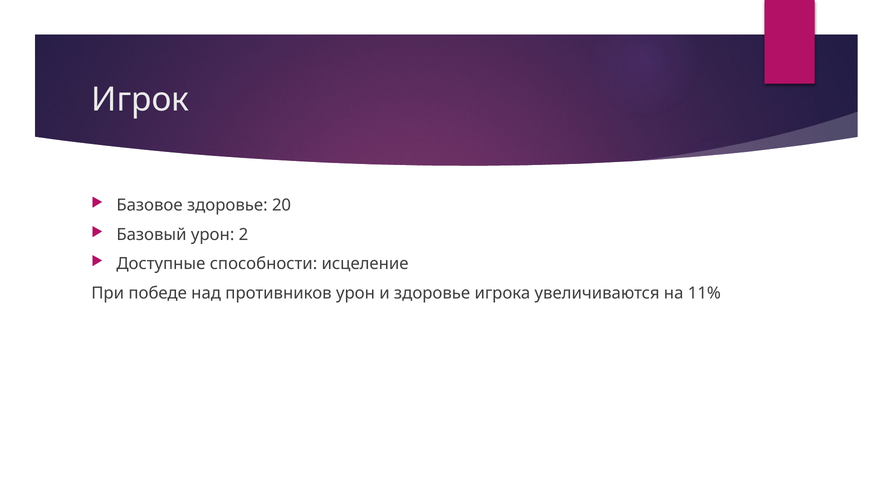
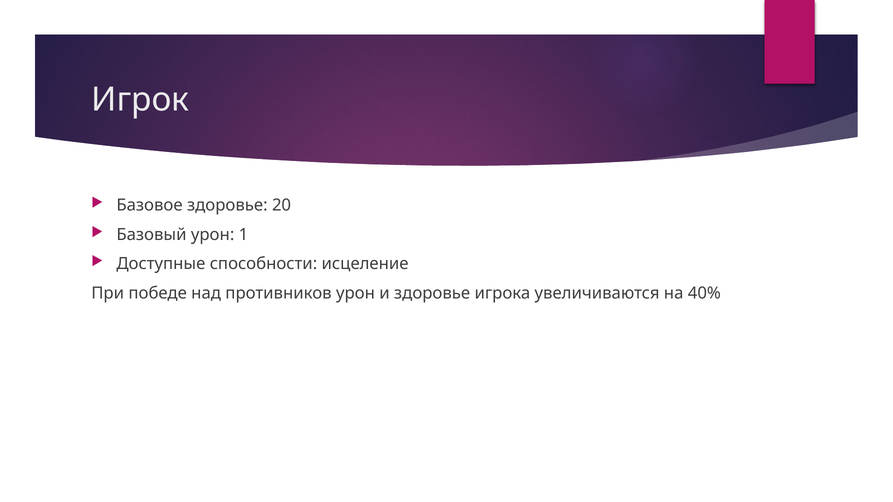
2: 2 -> 1
11%: 11% -> 40%
